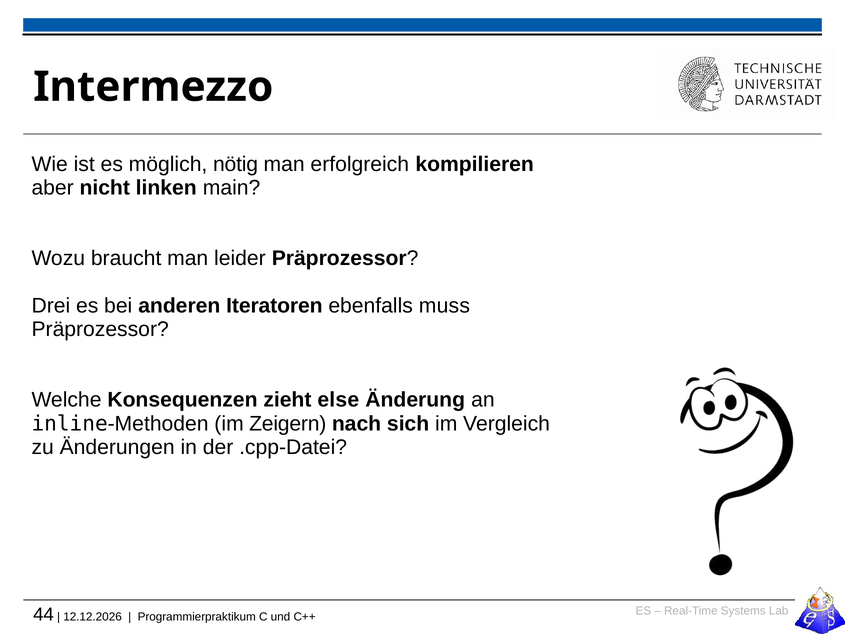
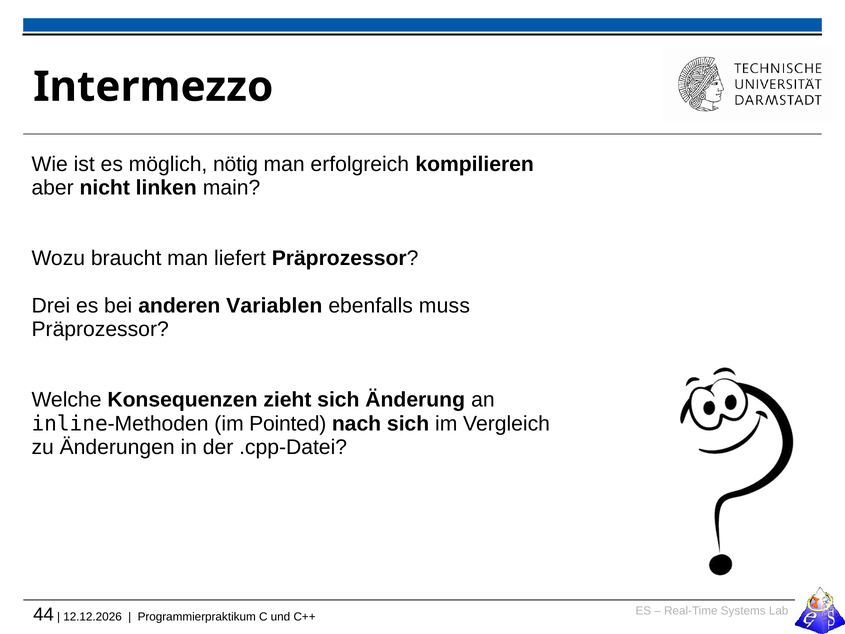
leider: leider -> liefert
Iteratoren: Iteratoren -> Variablen
zieht else: else -> sich
Zeigern: Zeigern -> Pointed
